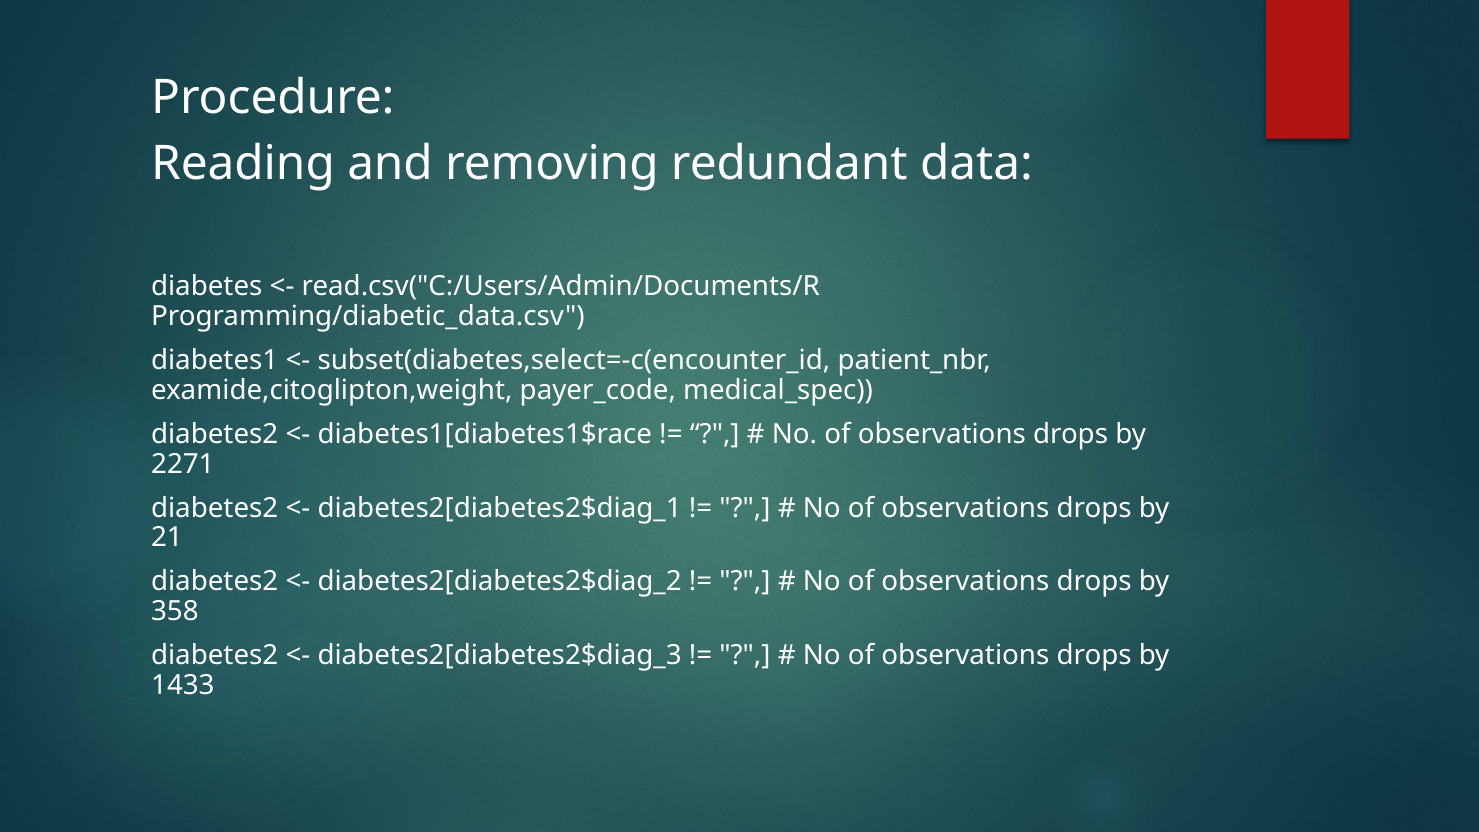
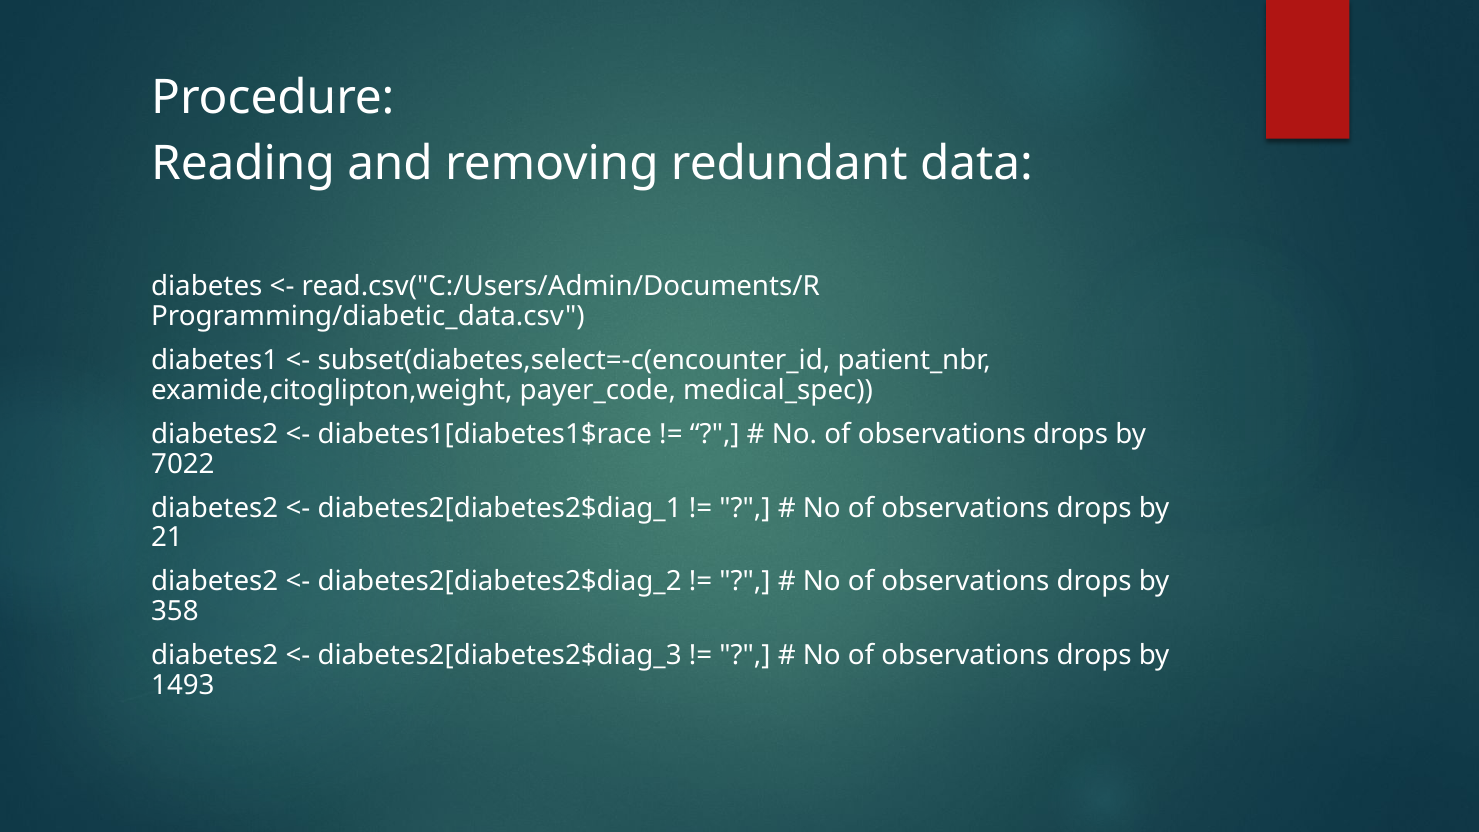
2271: 2271 -> 7022
1433: 1433 -> 1493
